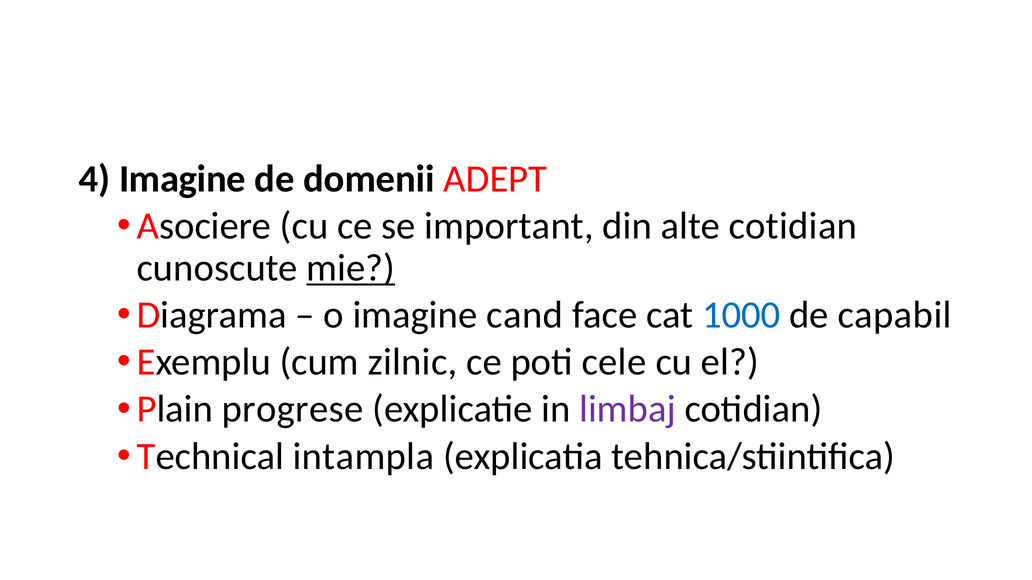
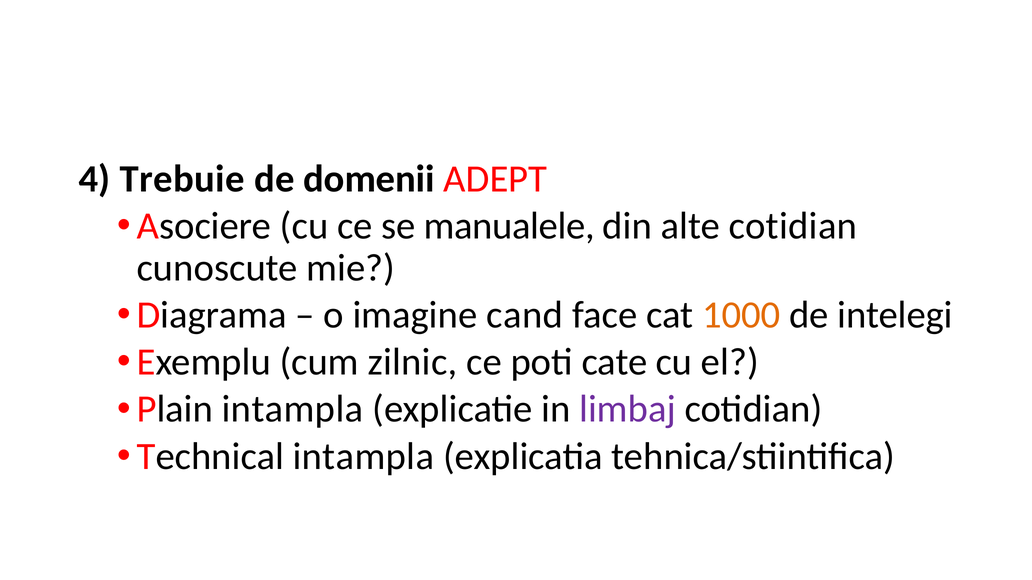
4 Imagine: Imagine -> Trebuie
important: important -> manualele
mie underline: present -> none
1000 colour: blue -> orange
capabil: capabil -> intelegi
cele: cele -> cate
Plain progrese: progrese -> intampla
